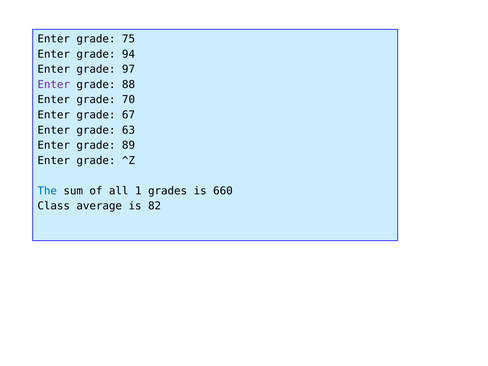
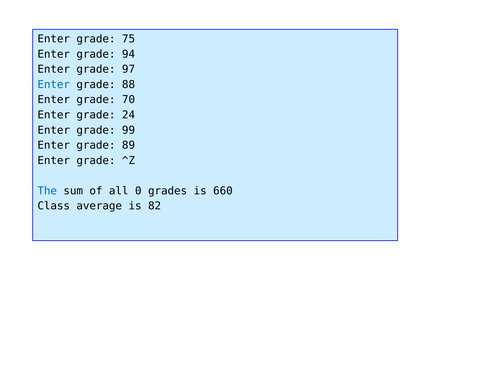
Enter at (54, 85) colour: purple -> blue
67: 67 -> 24
63: 63 -> 99
1: 1 -> 0
